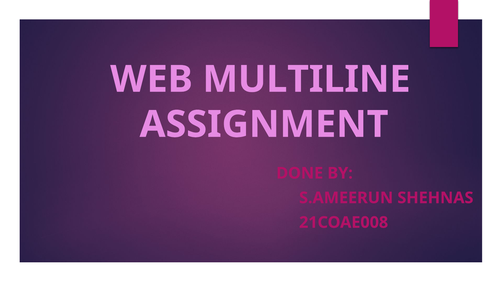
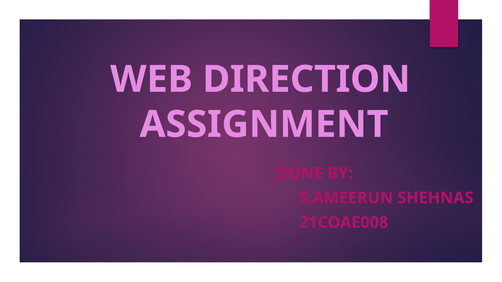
MULTILINE: MULTILINE -> DIRECTION
